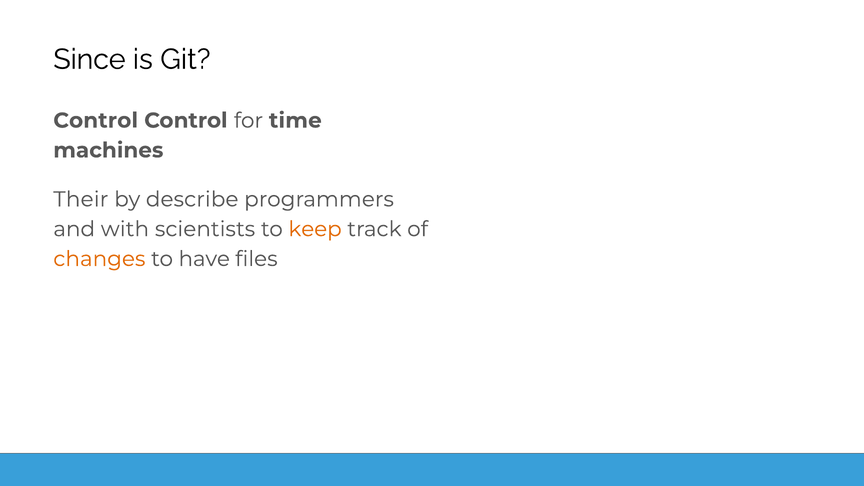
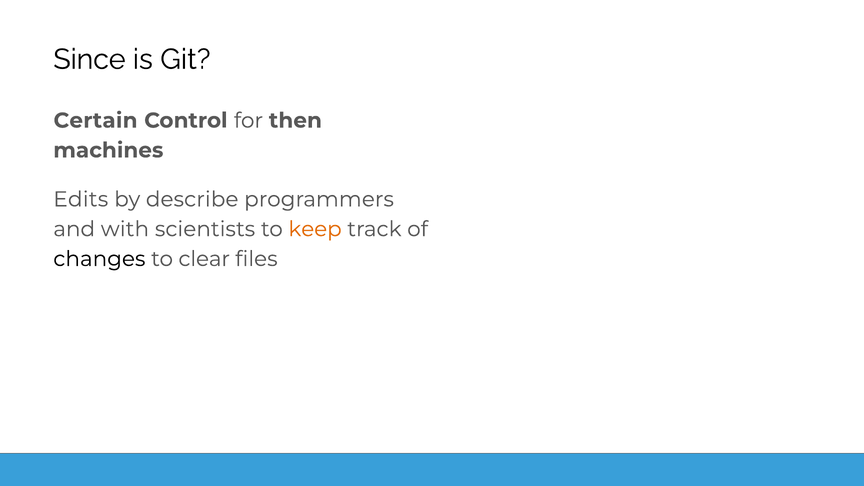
Control at (96, 121): Control -> Certain
time: time -> then
Their: Their -> Edits
changes colour: orange -> black
have: have -> clear
